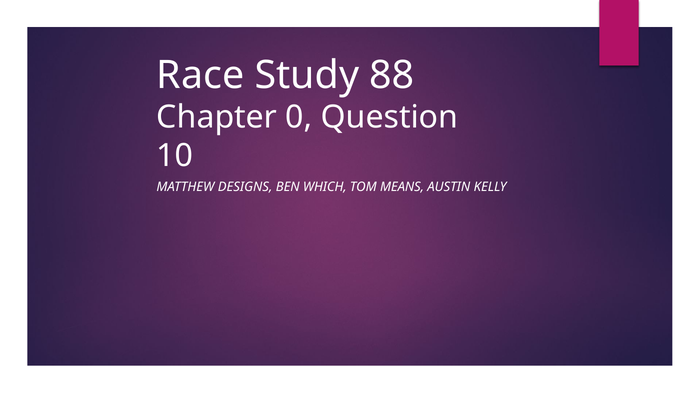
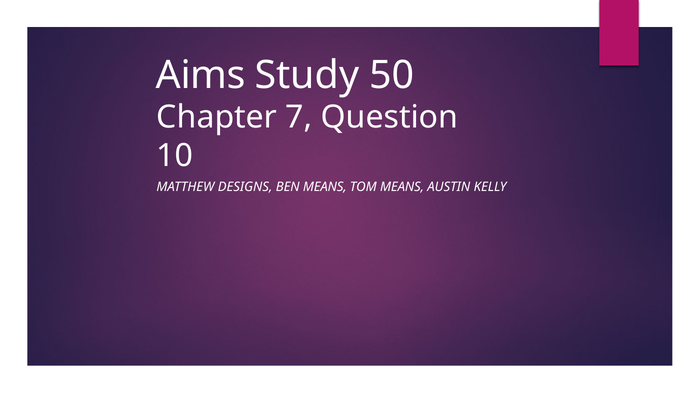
Race: Race -> Aims
88: 88 -> 50
0: 0 -> 7
BEN WHICH: WHICH -> MEANS
